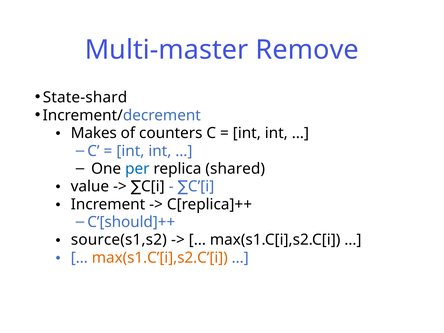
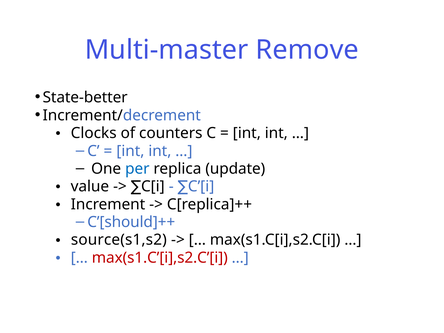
State-shard: State-shard -> State-better
Makes: Makes -> Clocks
shared: shared -> update
max(s1.C’[i],s2.C’[i colour: orange -> red
